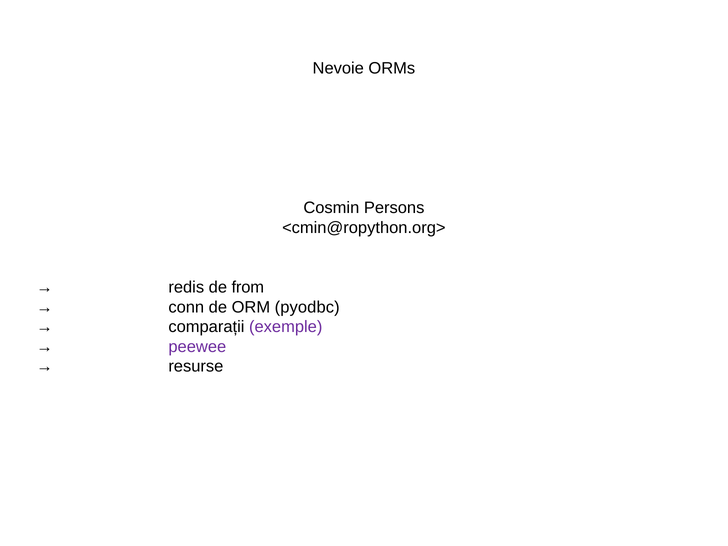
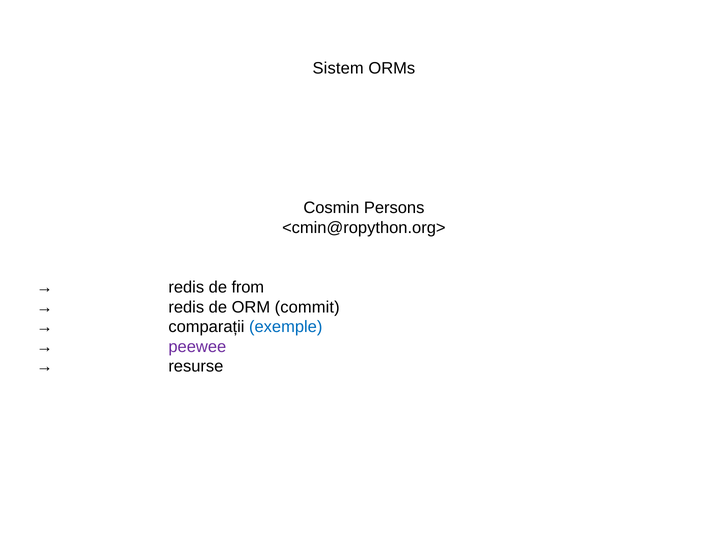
Nevoie: Nevoie -> Sistem
conn at (186, 307): conn -> redis
pyodbc: pyodbc -> commit
exemple colour: purple -> blue
